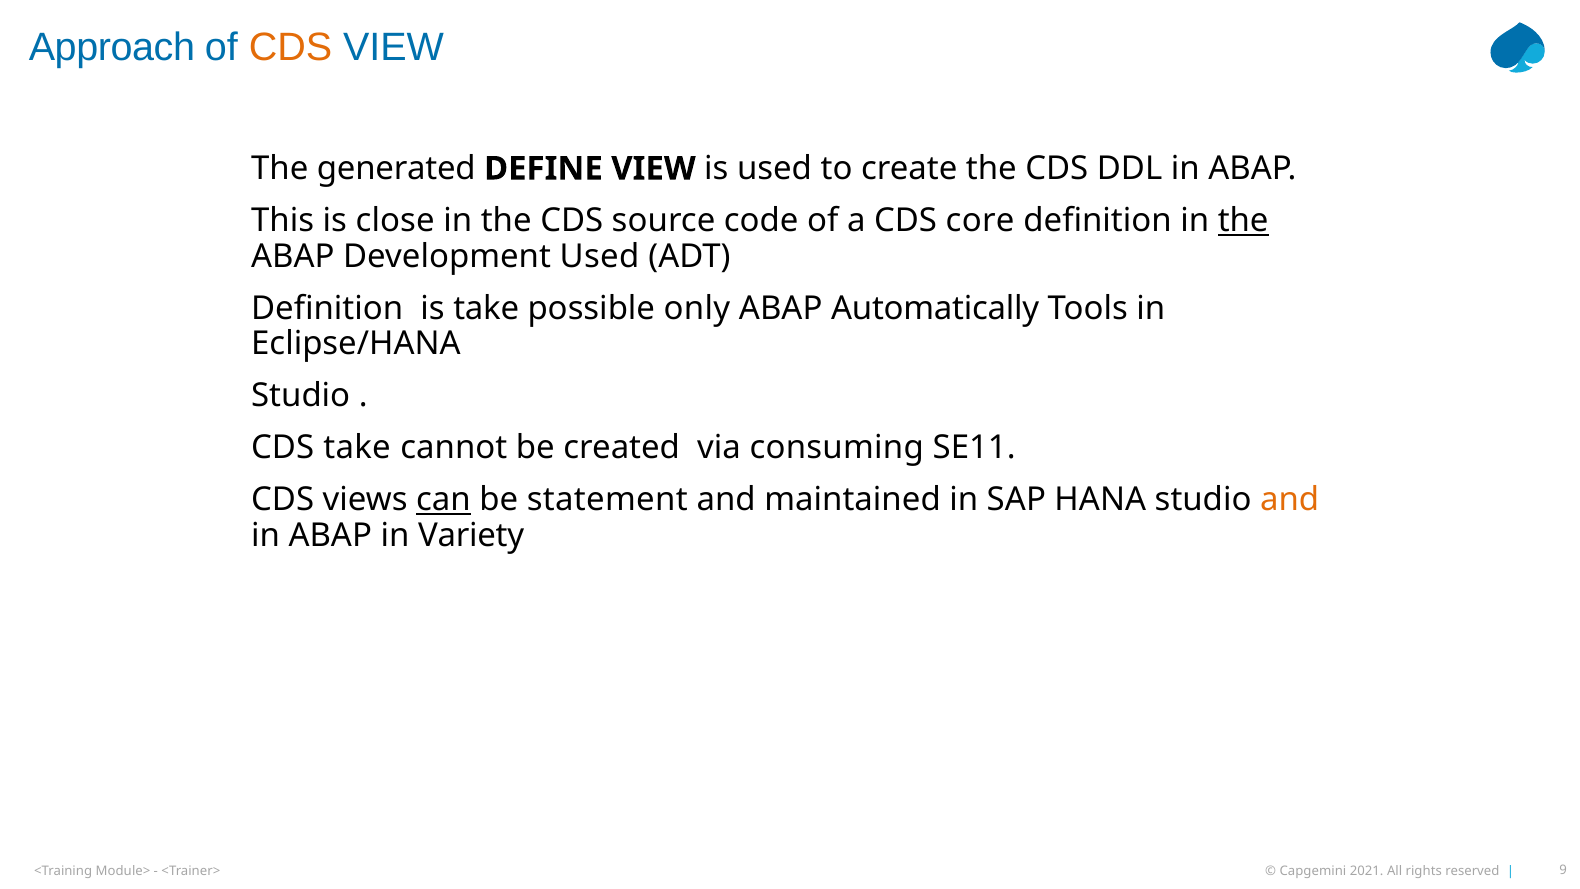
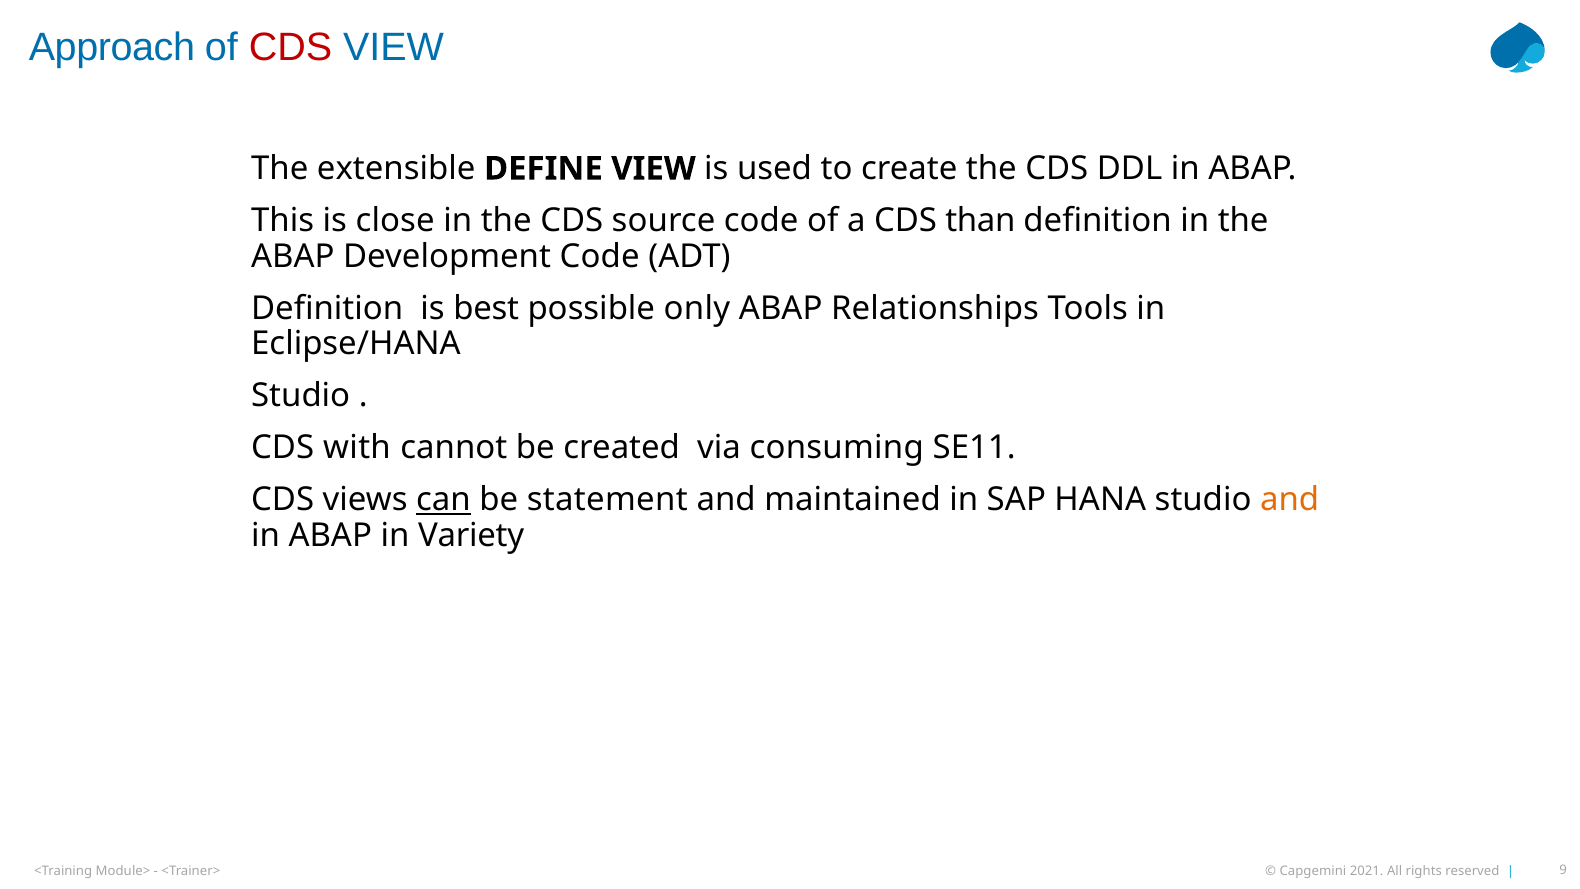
CDS at (290, 48) colour: orange -> red
generated: generated -> extensible
core: core -> than
the at (1243, 221) underline: present -> none
Development Used: Used -> Code
is take: take -> best
Automatically: Automatically -> Relationships
CDS take: take -> with
